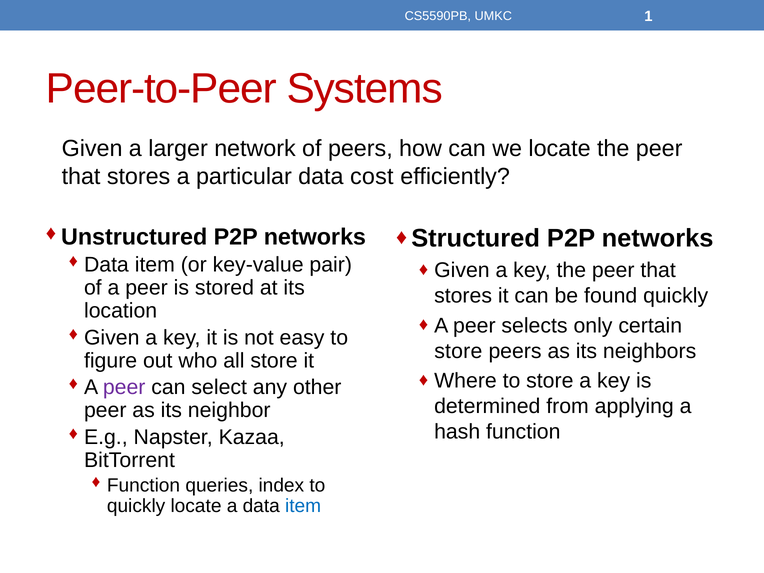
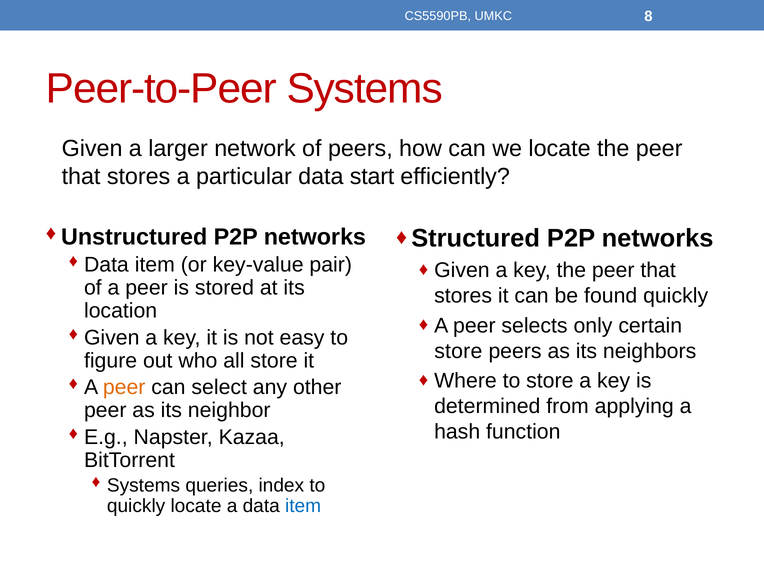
1: 1 -> 8
cost: cost -> start
peer at (124, 387) colour: purple -> orange
Function at (144, 485): Function -> Systems
